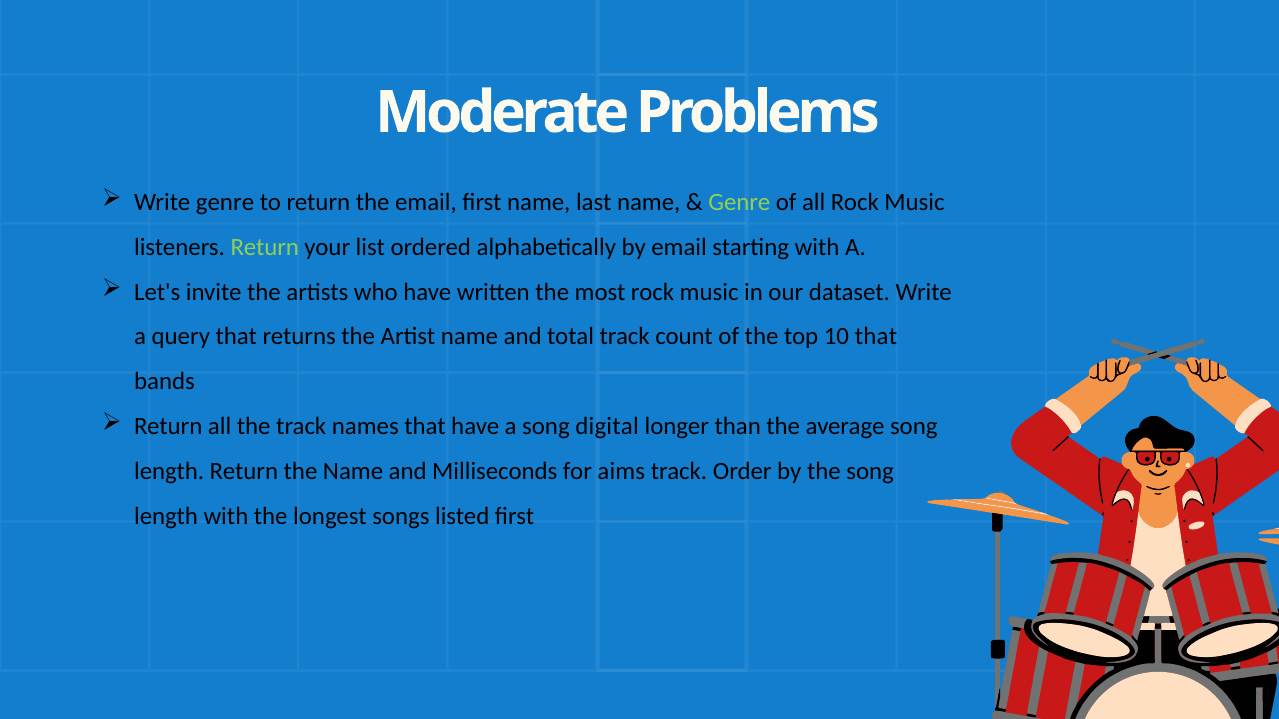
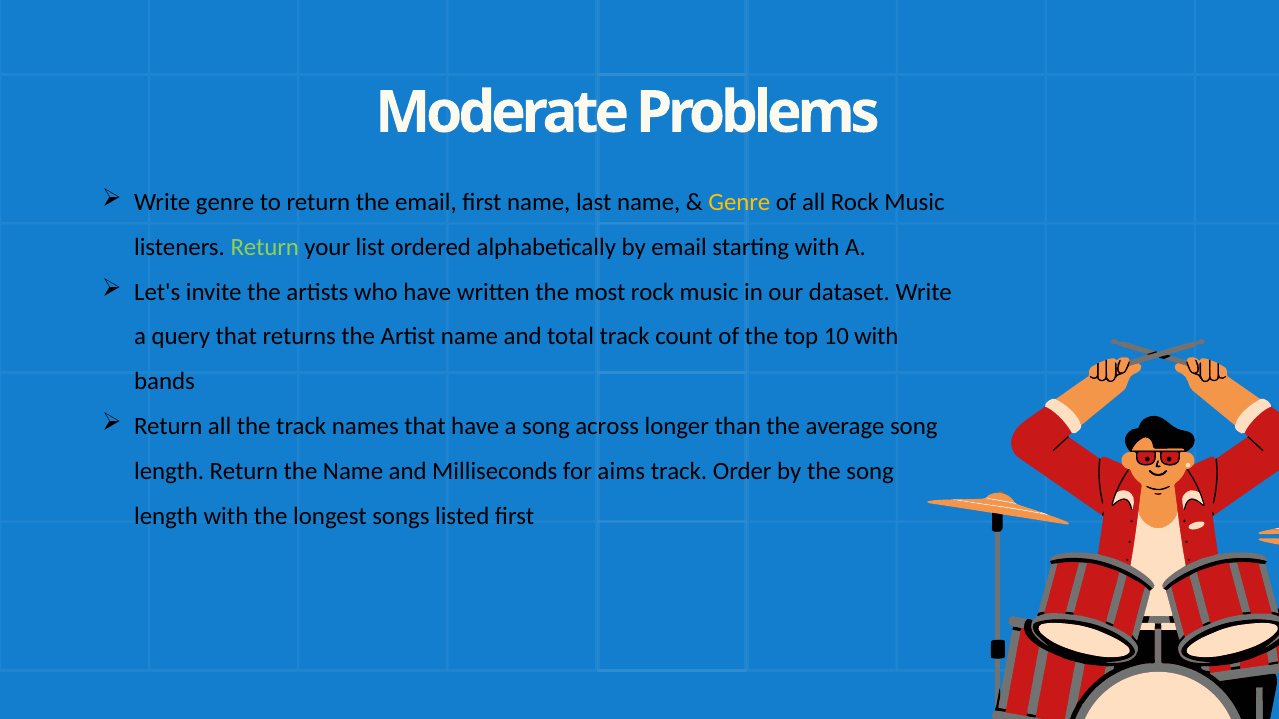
Genre at (739, 203) colour: light green -> yellow
10 that: that -> with
digital: digital -> across
